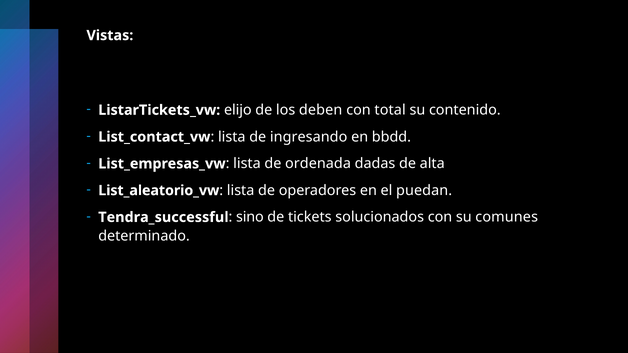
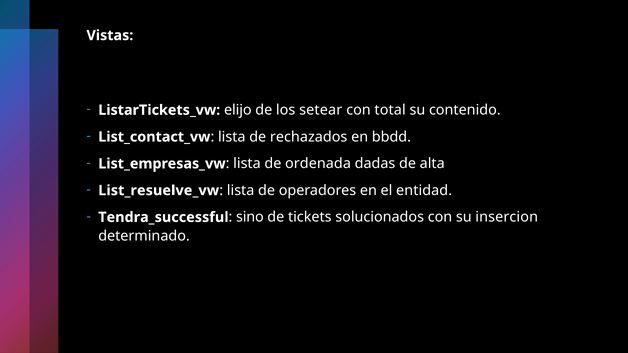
deben: deben -> setear
ingresando: ingresando -> rechazados
List_aleatorio_vw: List_aleatorio_vw -> List_resuelve_vw
puedan: puedan -> entidad
comunes: comunes -> insercion
